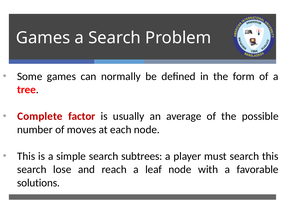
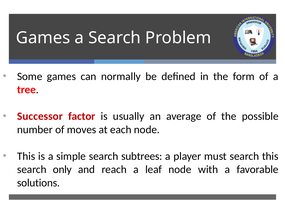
Complete: Complete -> Successor
lose: lose -> only
